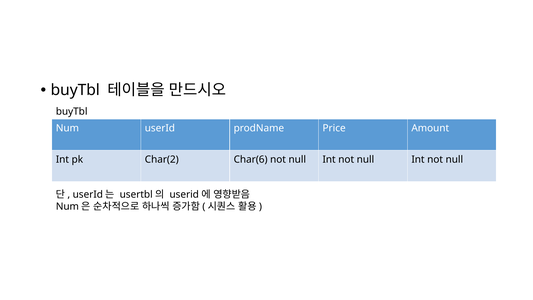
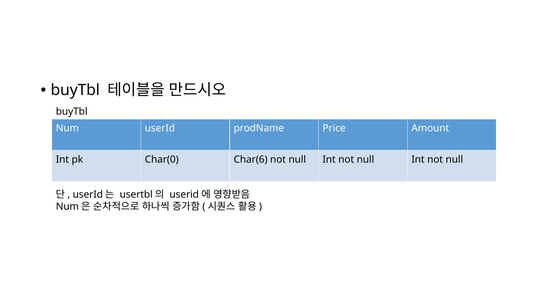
Char(2: Char(2 -> Char(0
